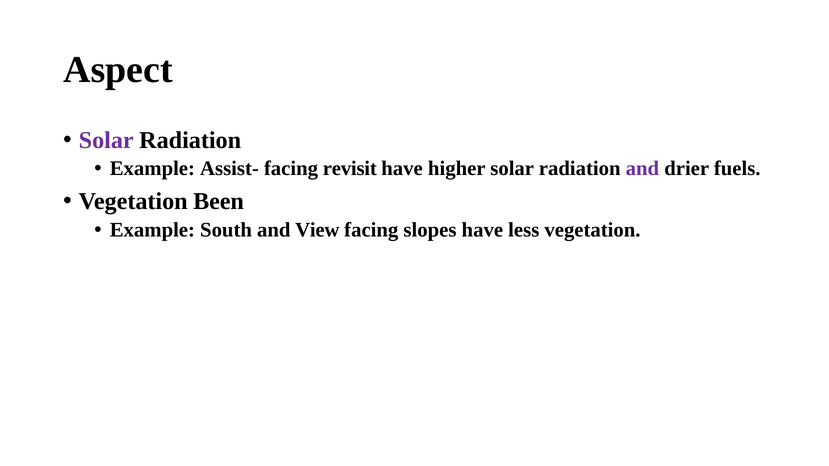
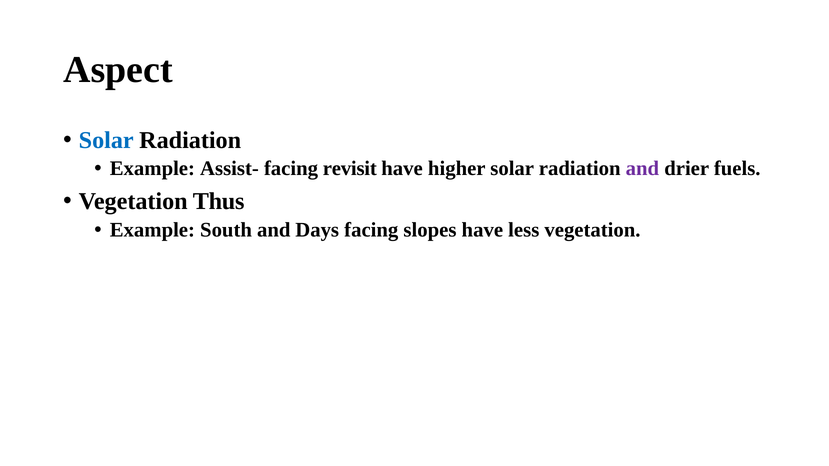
Solar at (106, 140) colour: purple -> blue
Been: Been -> Thus
View: View -> Days
